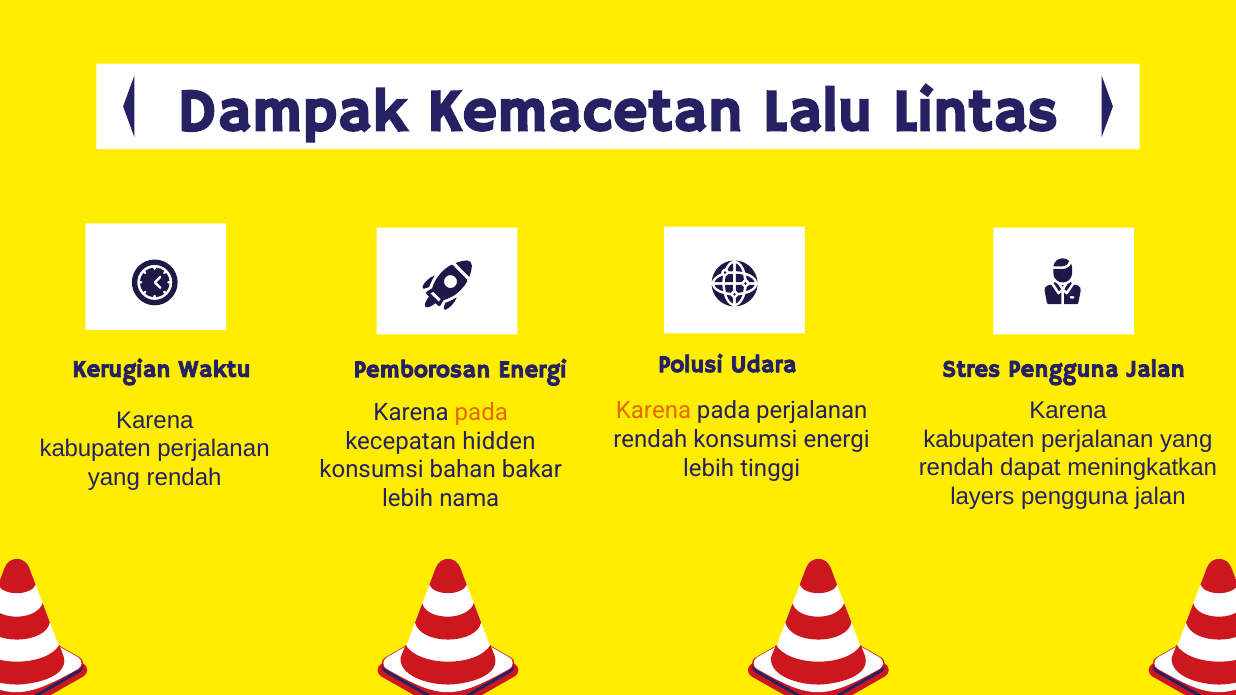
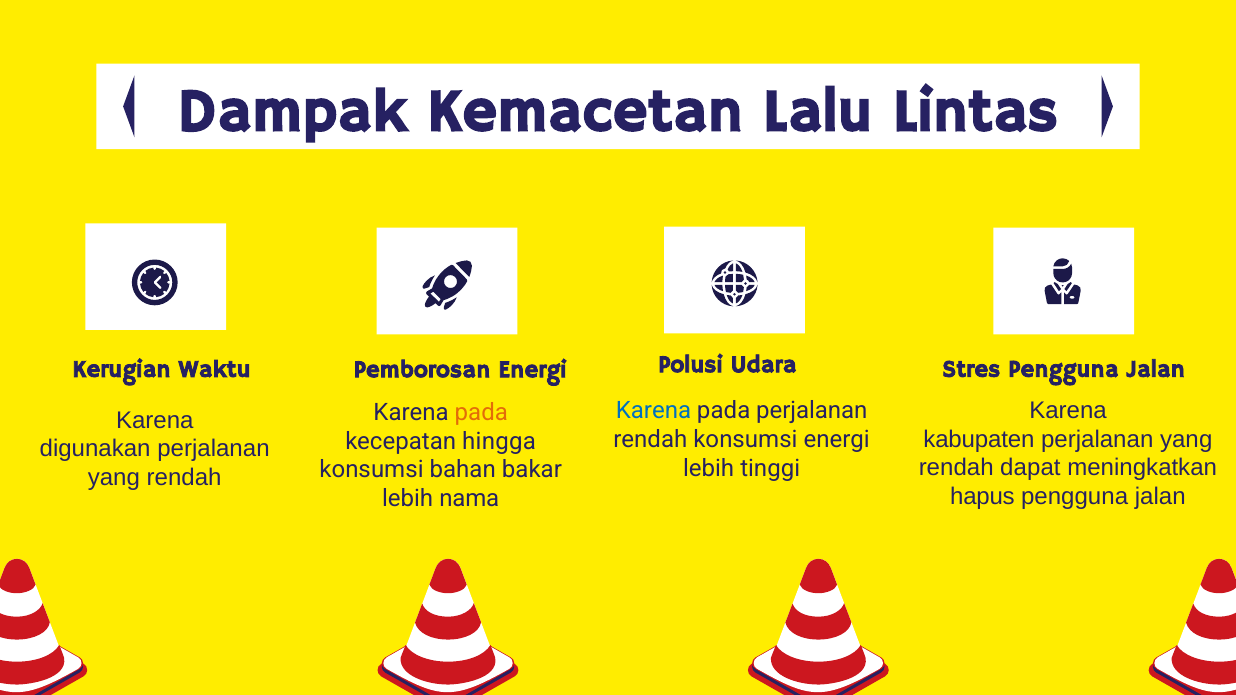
Karena at (653, 411) colour: orange -> blue
hidden: hidden -> hingga
kabupaten at (95, 449): kabupaten -> digunakan
layers: layers -> hapus
